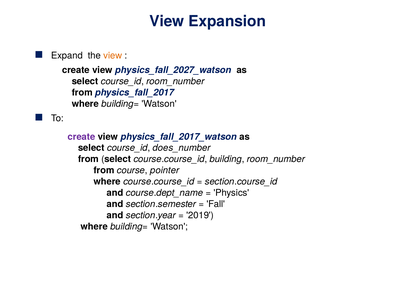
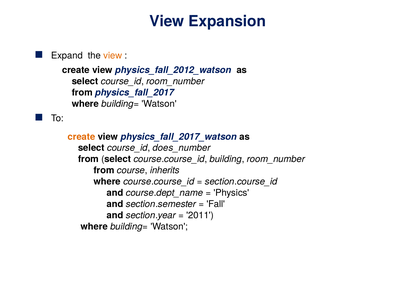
physics_fall_2027_watson: physics_fall_2027_watson -> physics_fall_2012_watson
create at (81, 136) colour: purple -> orange
pointer: pointer -> inherits
2019: 2019 -> 2011
